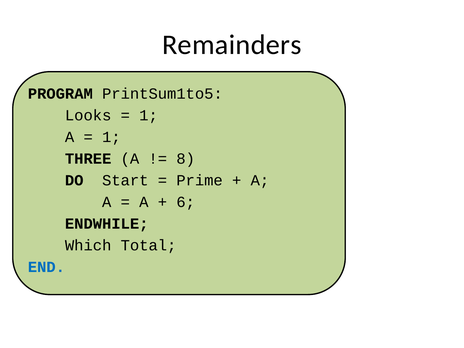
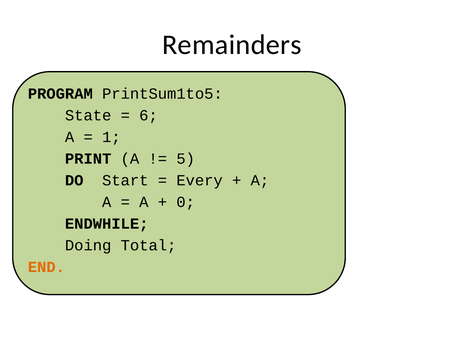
Looks: Looks -> State
1 at (149, 116): 1 -> 6
THREE: THREE -> PRINT
8: 8 -> 5
Prime: Prime -> Every
6: 6 -> 0
Which: Which -> Doing
END colour: blue -> orange
